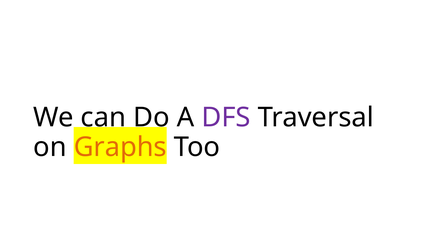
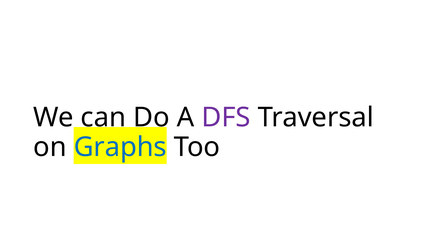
Graphs colour: orange -> blue
